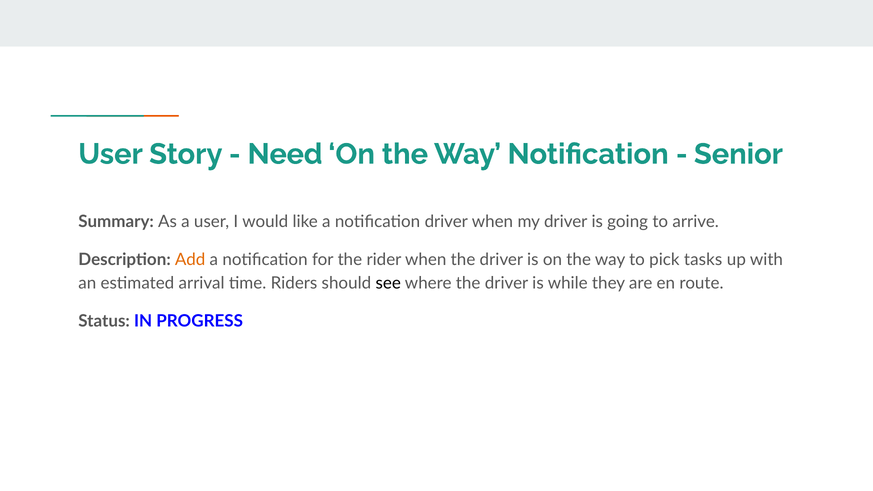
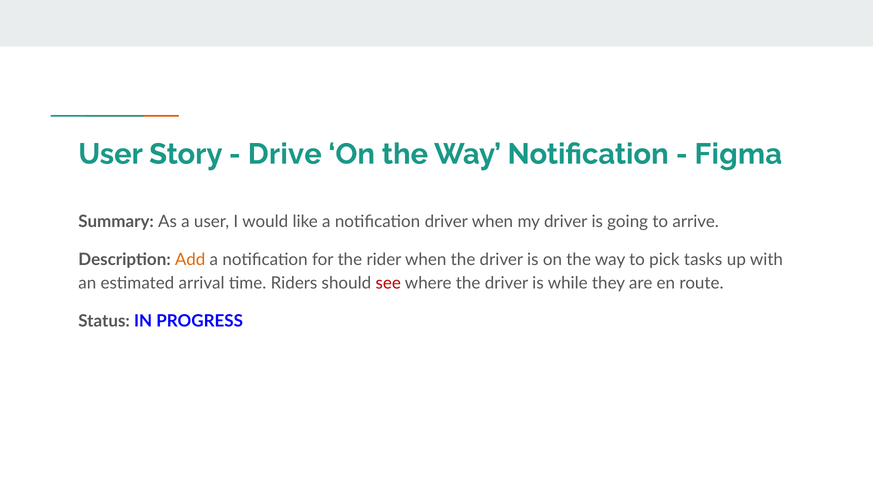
Need: Need -> Drive
Senior: Senior -> Figma
see colour: black -> red
